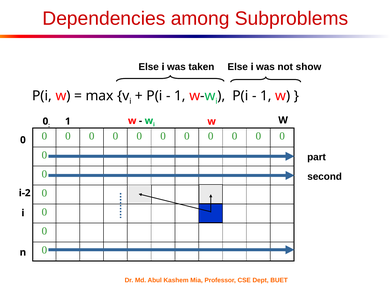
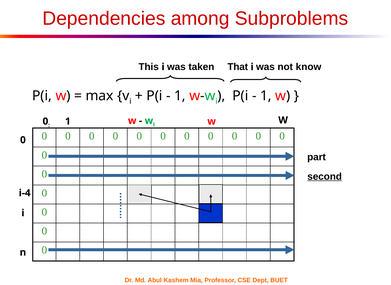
Else at (149, 67): Else -> This
taken Else: Else -> That
show: show -> know
second underline: none -> present
i-2: i-2 -> i-4
